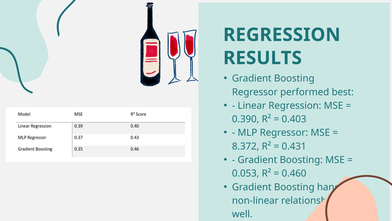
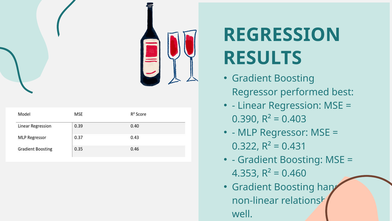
8.372: 8.372 -> 0.322
0.053: 0.053 -> 4.353
